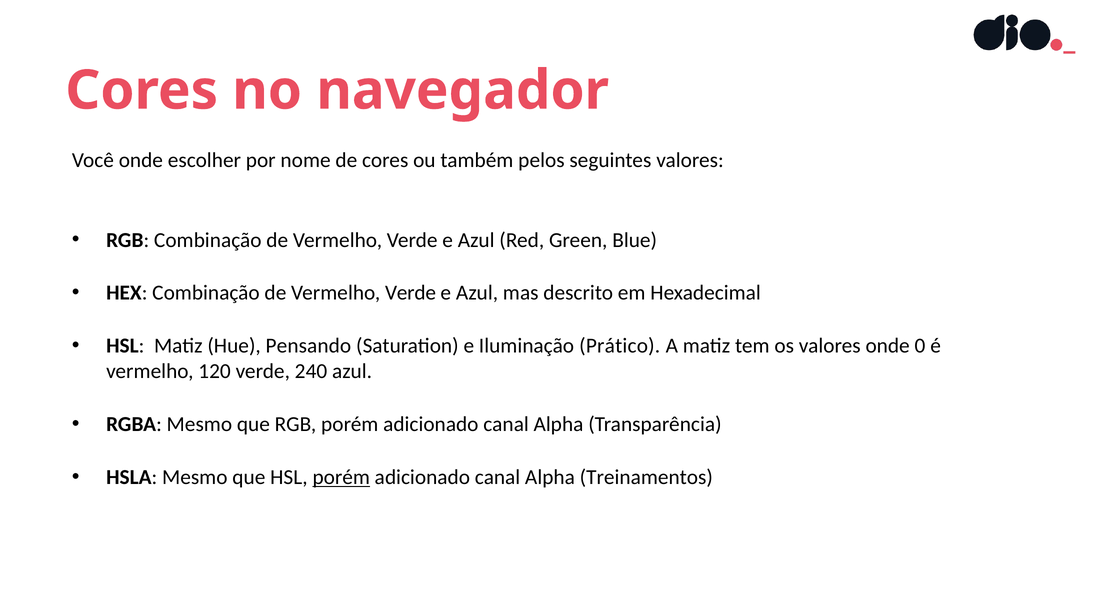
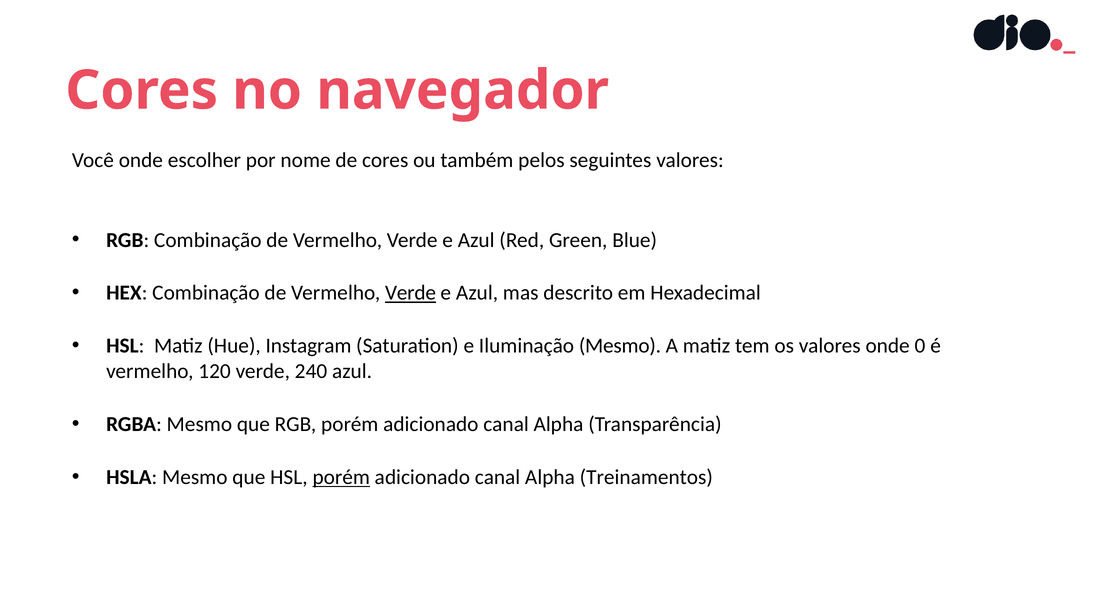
Verde at (410, 293) underline: none -> present
Pensando: Pensando -> Instagram
Iluminação Prático: Prático -> Mesmo
